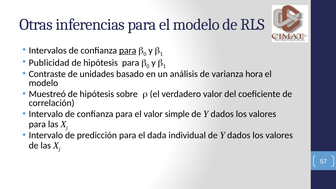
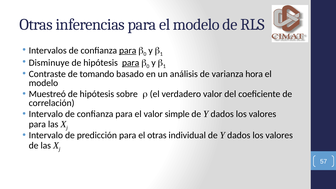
Publicidad: Publicidad -> Disminuye
para at (131, 63) underline: none -> present
unidades: unidades -> tomando
el dada: dada -> otras
